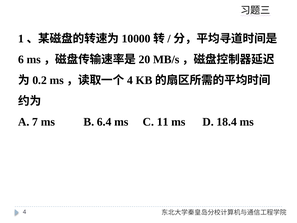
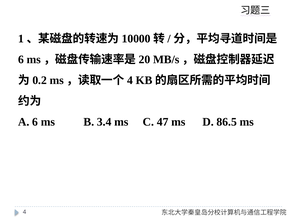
A 7: 7 -> 6
6.4: 6.4 -> 3.4
11: 11 -> 47
18.4: 18.4 -> 86.5
